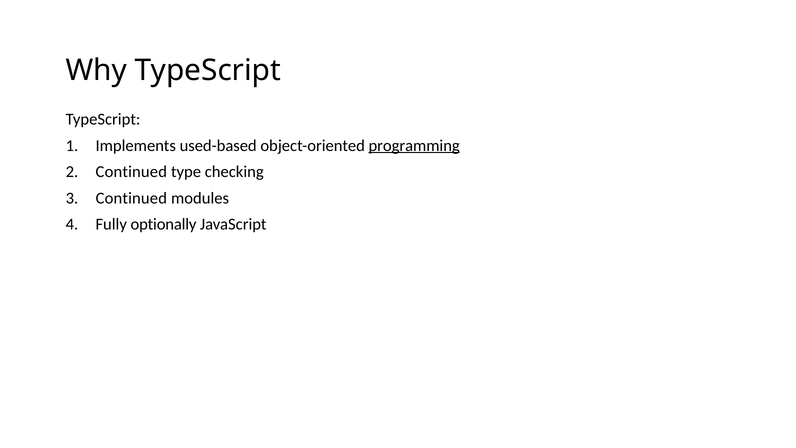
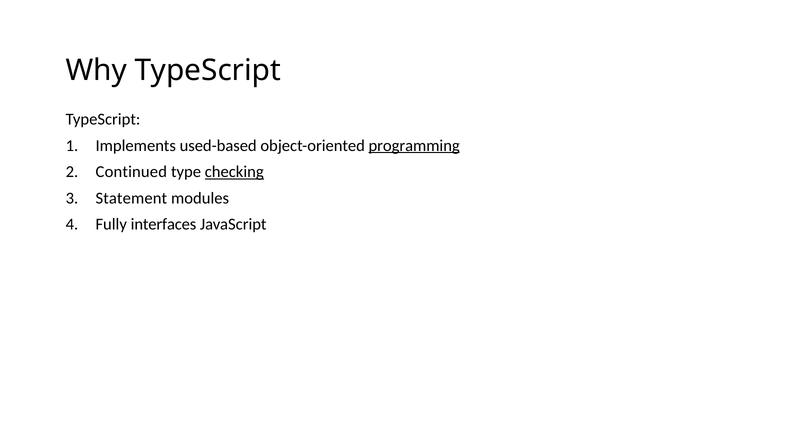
checking underline: none -> present
Continued at (131, 198): Continued -> Statement
optionally: optionally -> interfaces
